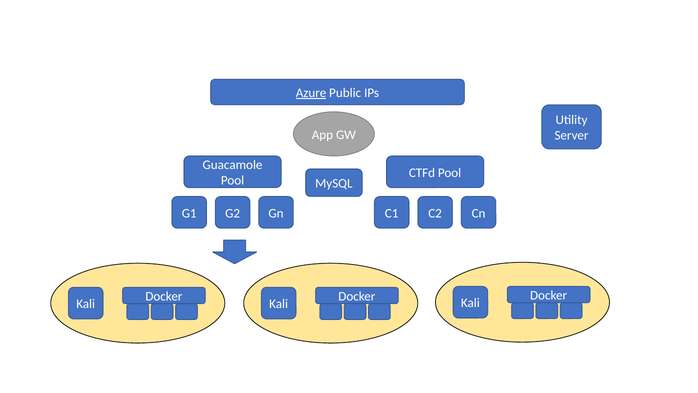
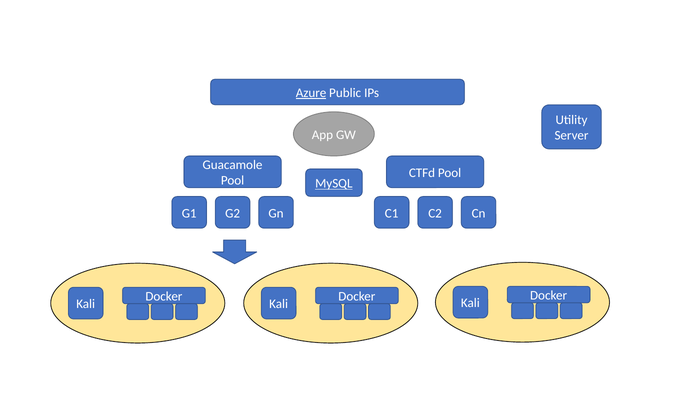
MySQL underline: none -> present
